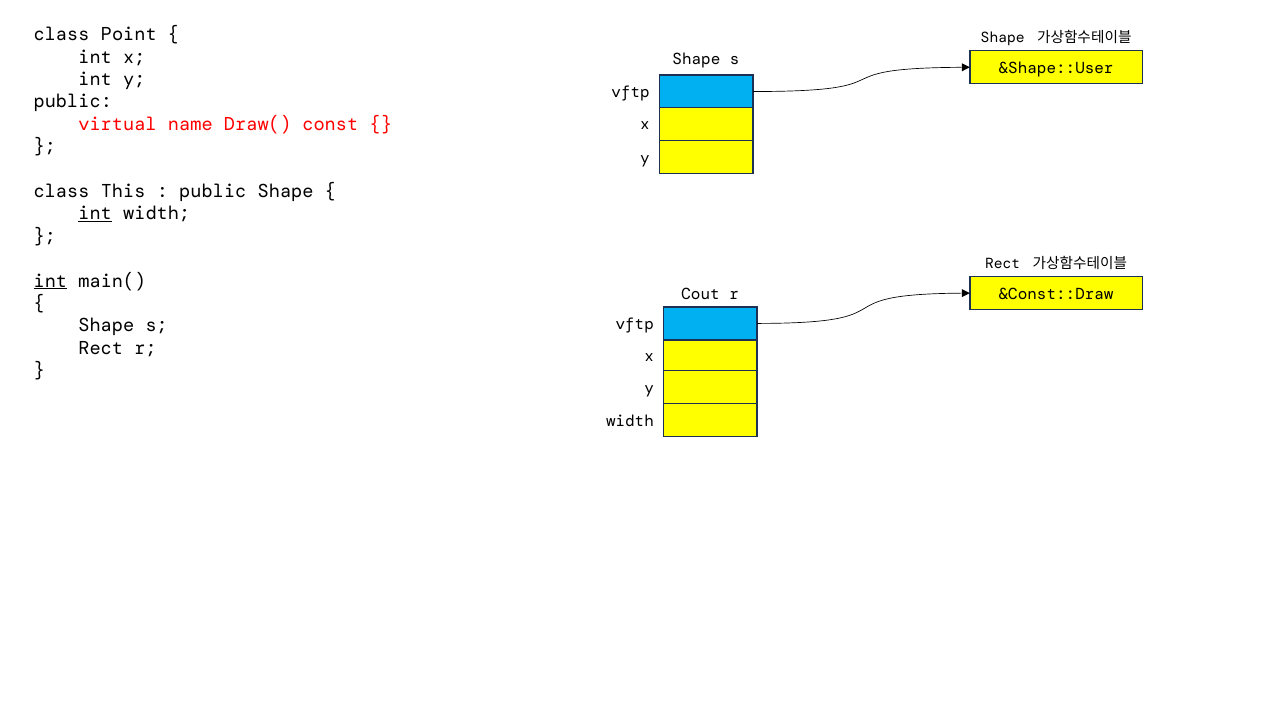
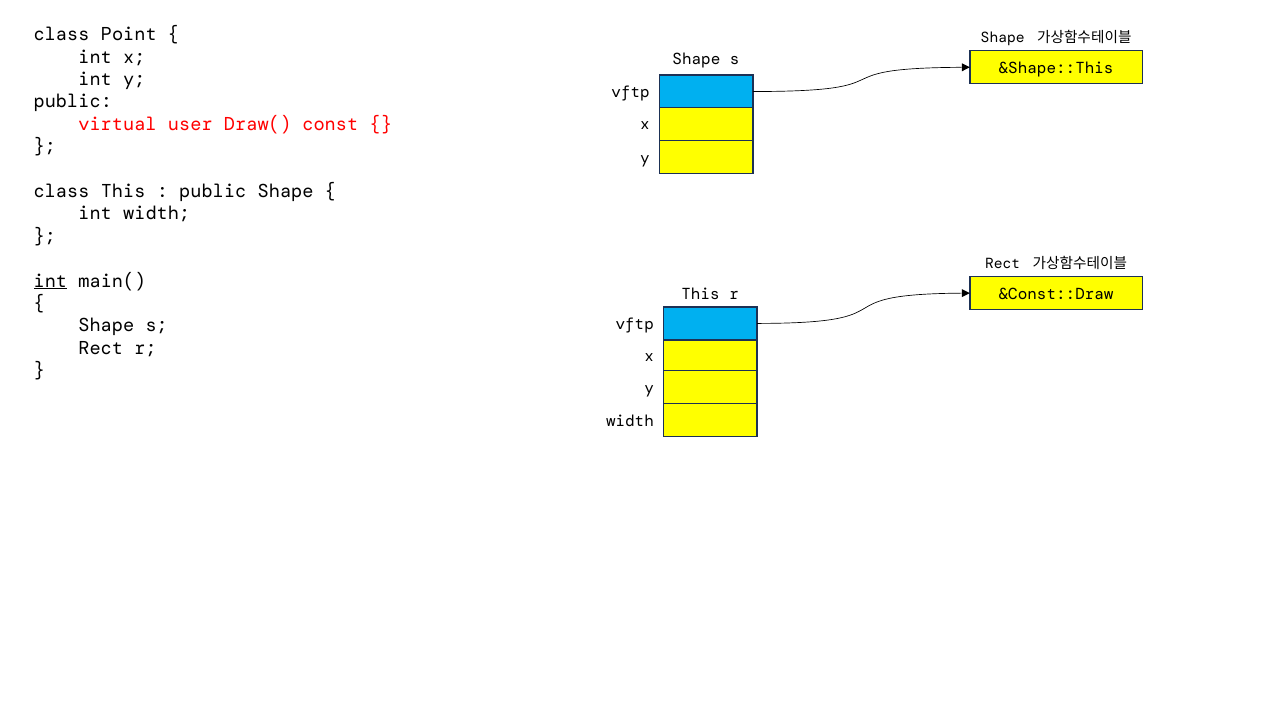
&Shape::User: &Shape::User -> &Shape::This
name: name -> user
int at (95, 214) underline: present -> none
Cout at (701, 294): Cout -> This
